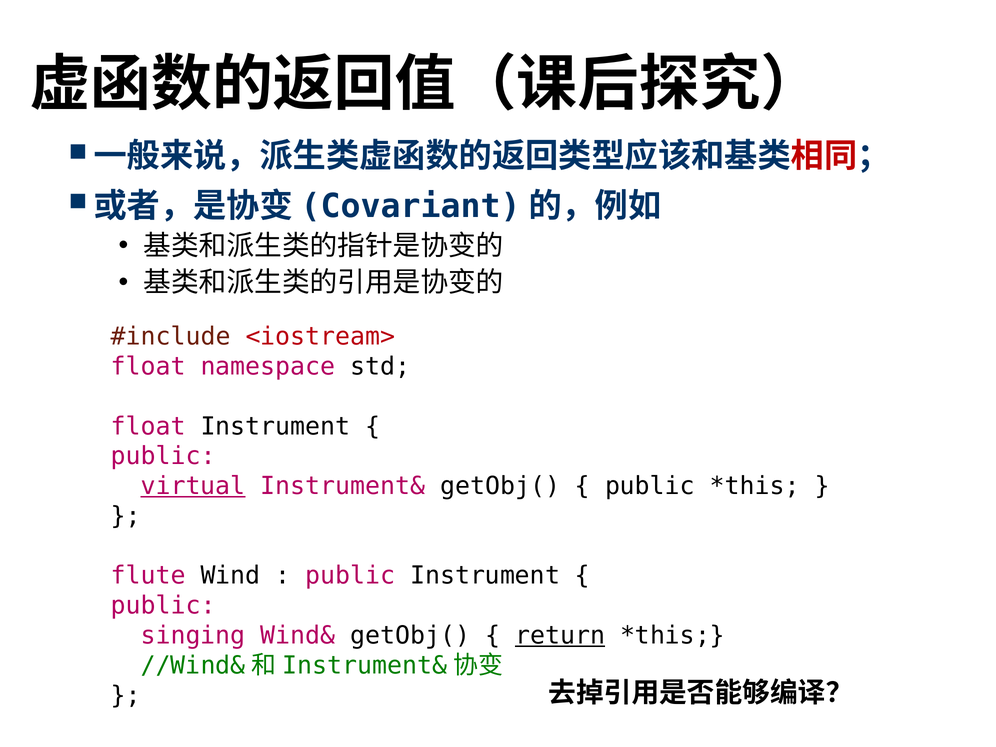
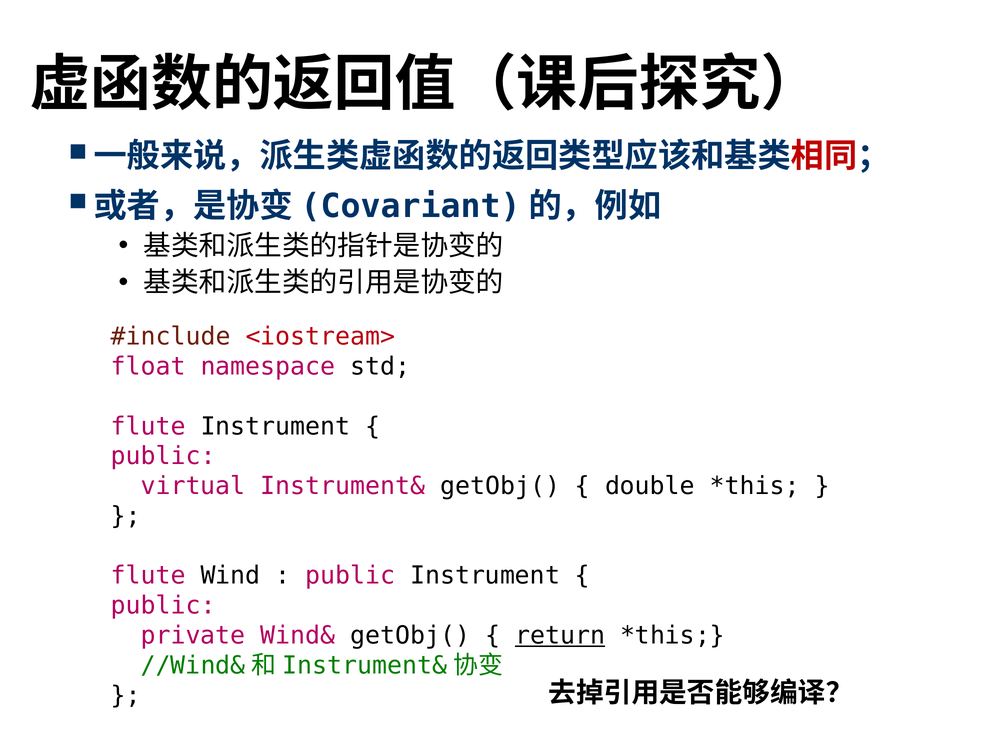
float at (148, 426): float -> flute
virtual underline: present -> none
public at (650, 486): public -> double
singing: singing -> private
